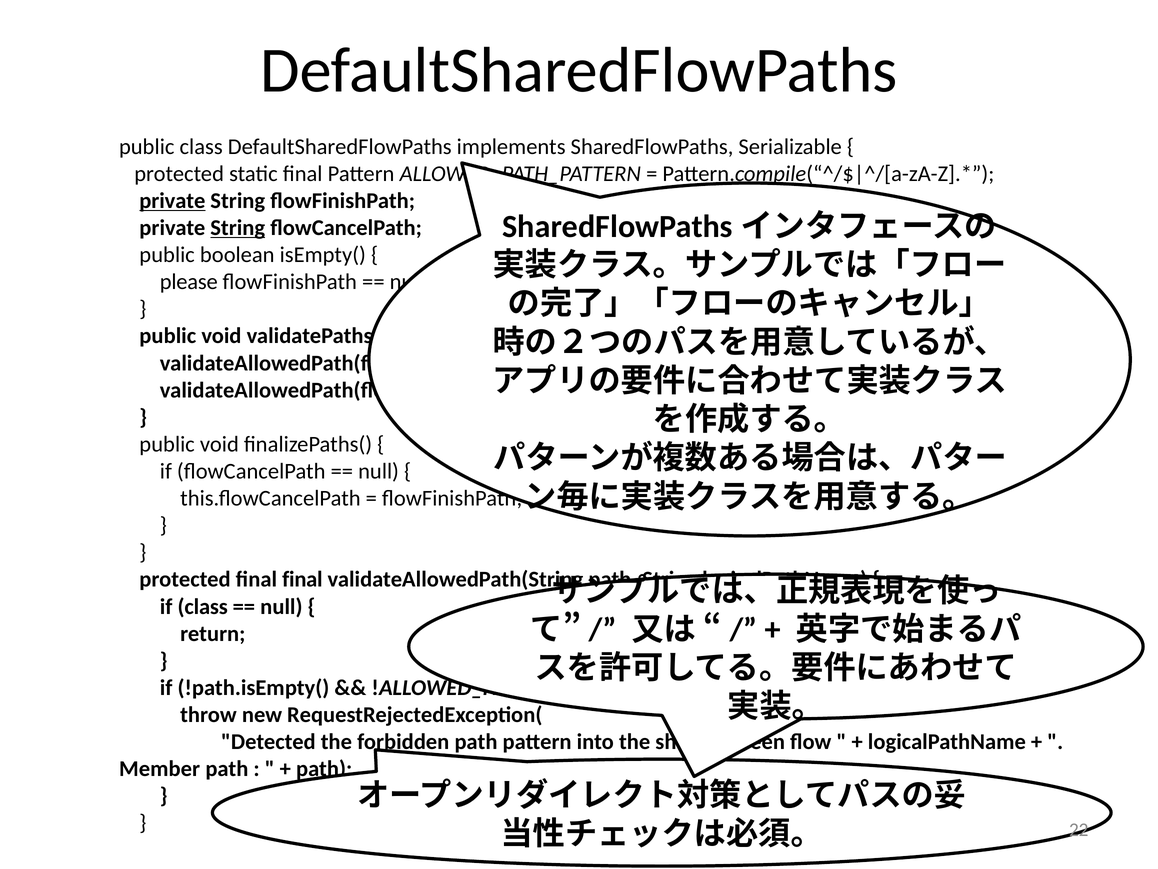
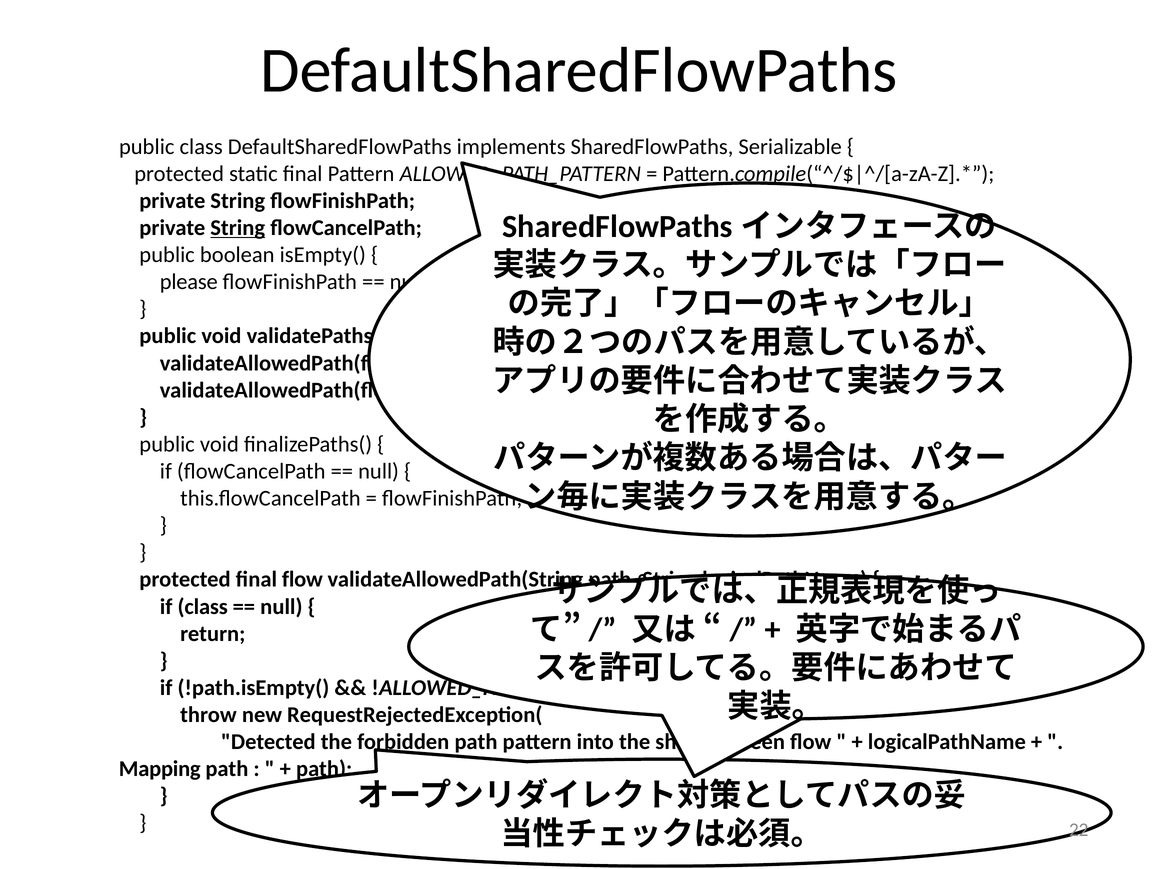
private at (172, 201) underline: present -> none
final final: final -> flow
Member: Member -> Mapping
